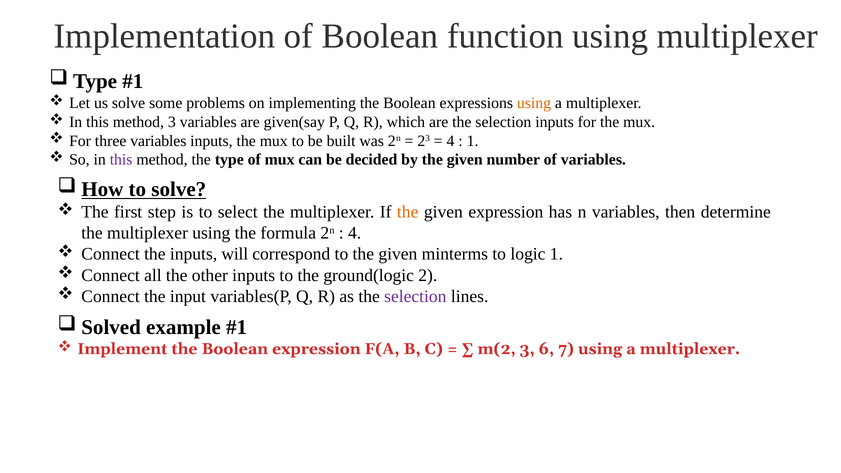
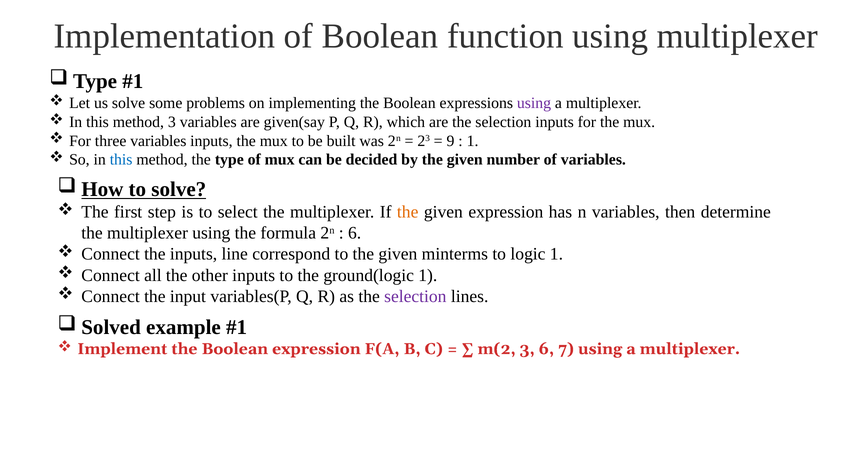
using at (534, 103) colour: orange -> purple
4 at (450, 141): 4 -> 9
this at (121, 160) colour: purple -> blue
4 at (355, 233): 4 -> 6
will: will -> line
ground(logic 2: 2 -> 1
